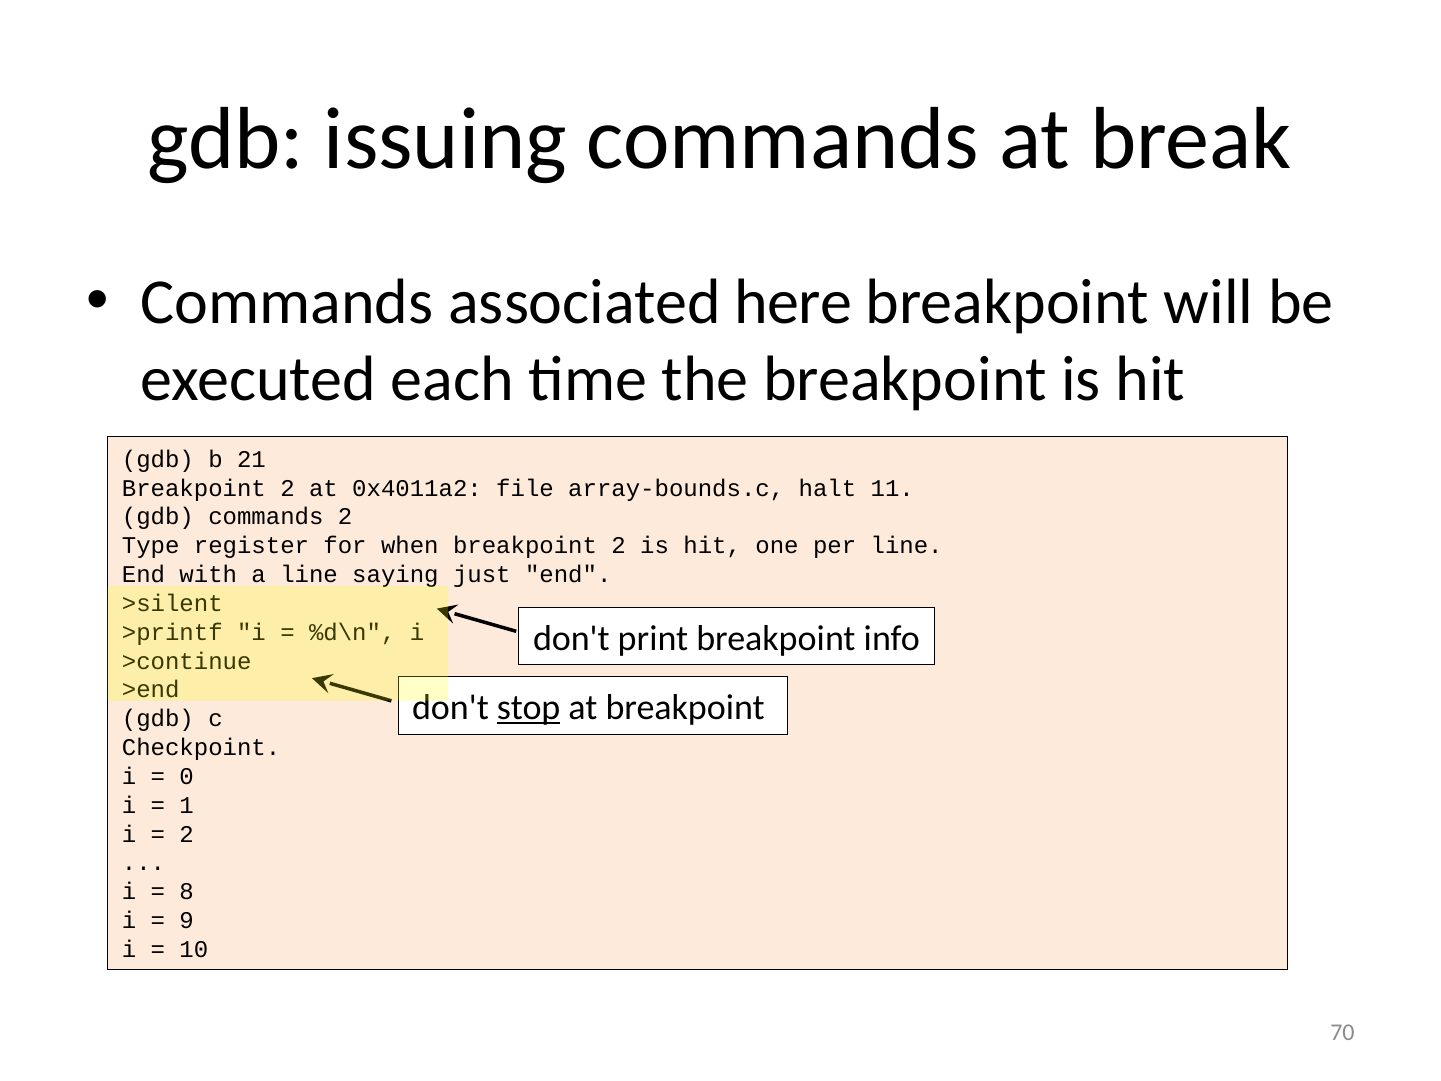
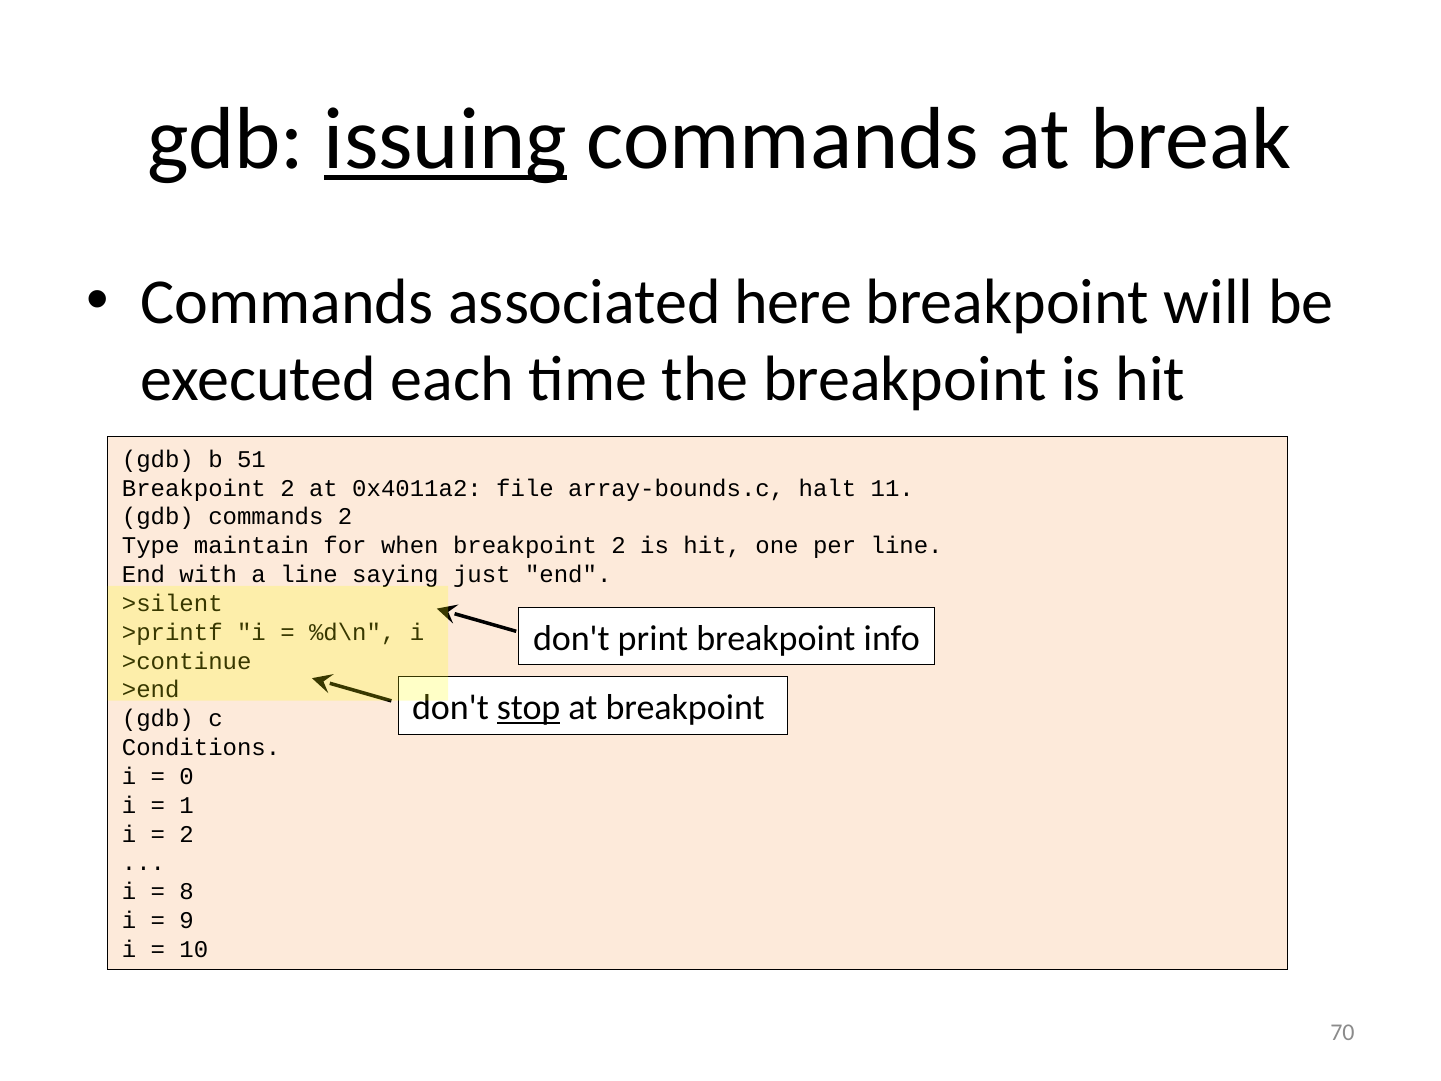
issuing underline: none -> present
21: 21 -> 51
register: register -> maintain
Checkpoint: Checkpoint -> Conditions
